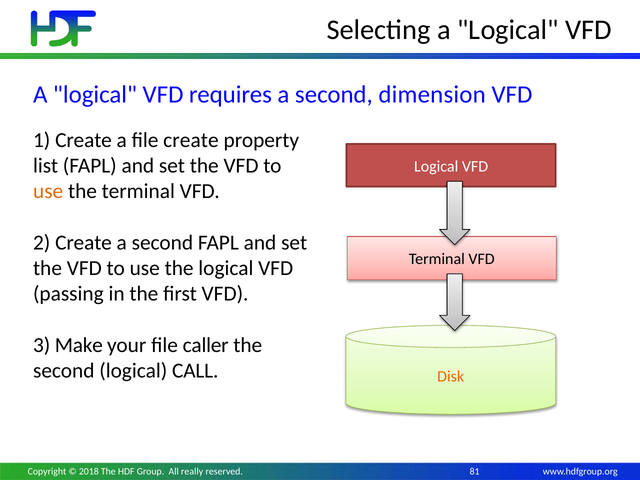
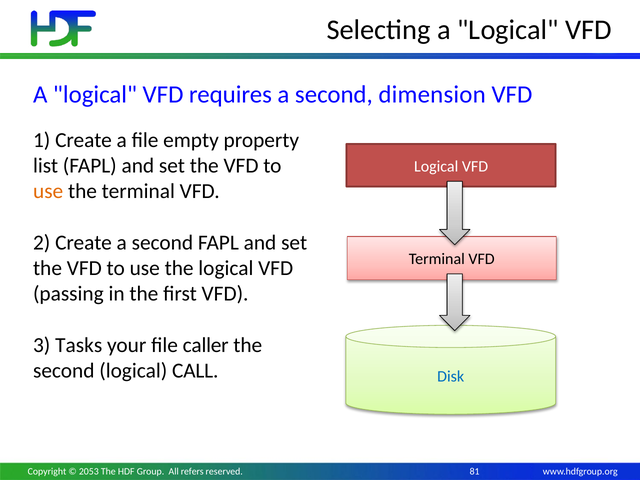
file create: create -> empty
Make: Make -> Tasks
Disk colour: orange -> blue
2018: 2018 -> 2053
really: really -> refers
